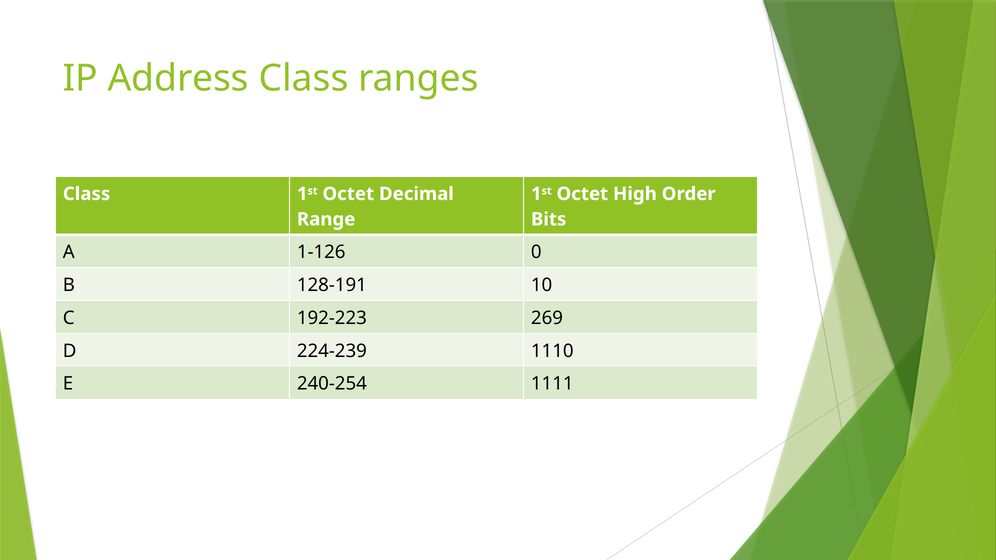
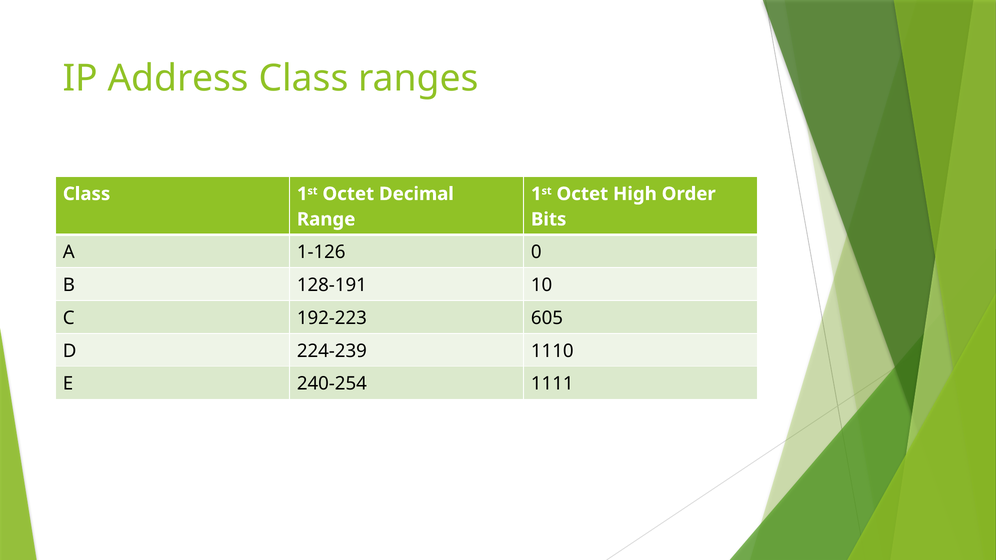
269: 269 -> 605
